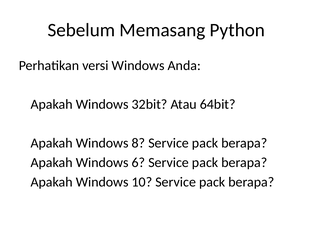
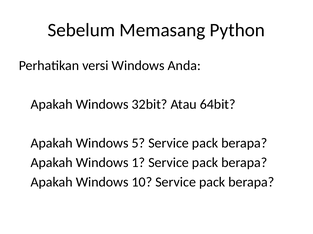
8: 8 -> 5
6: 6 -> 1
